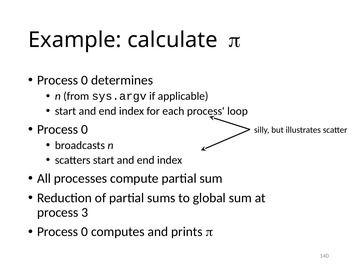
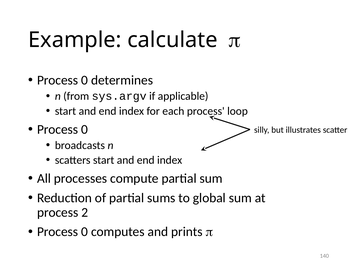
3: 3 -> 2
